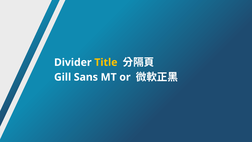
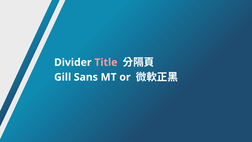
Title colour: yellow -> pink
